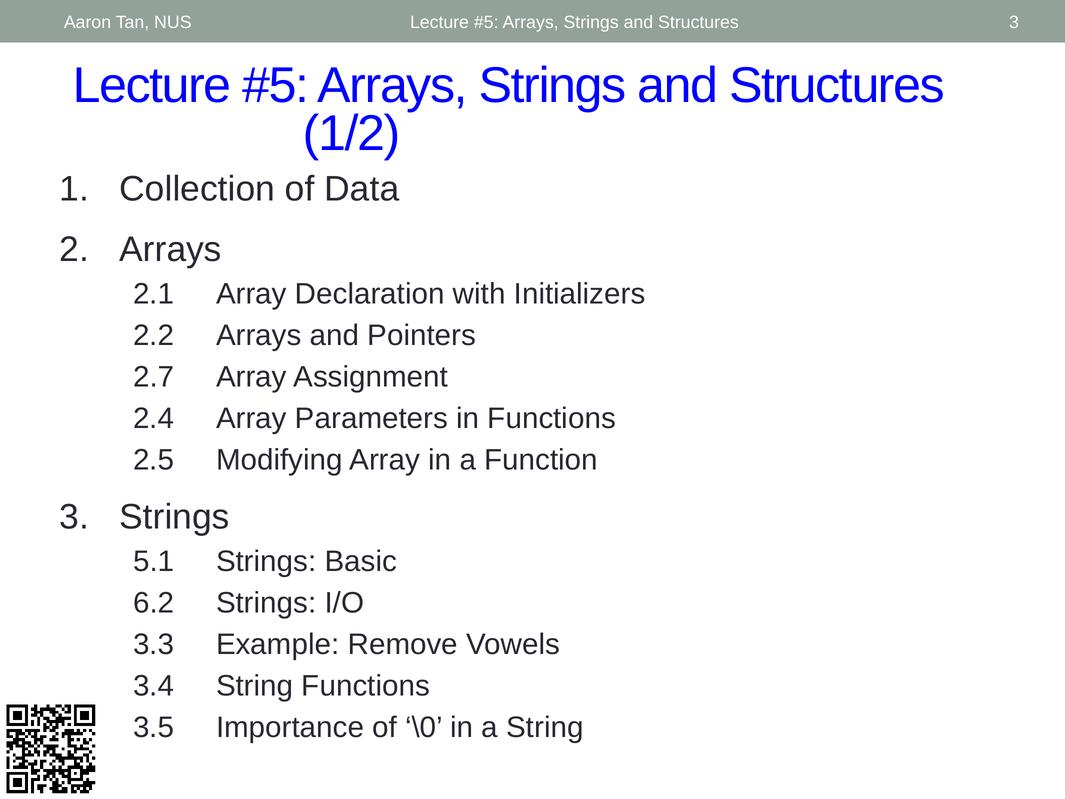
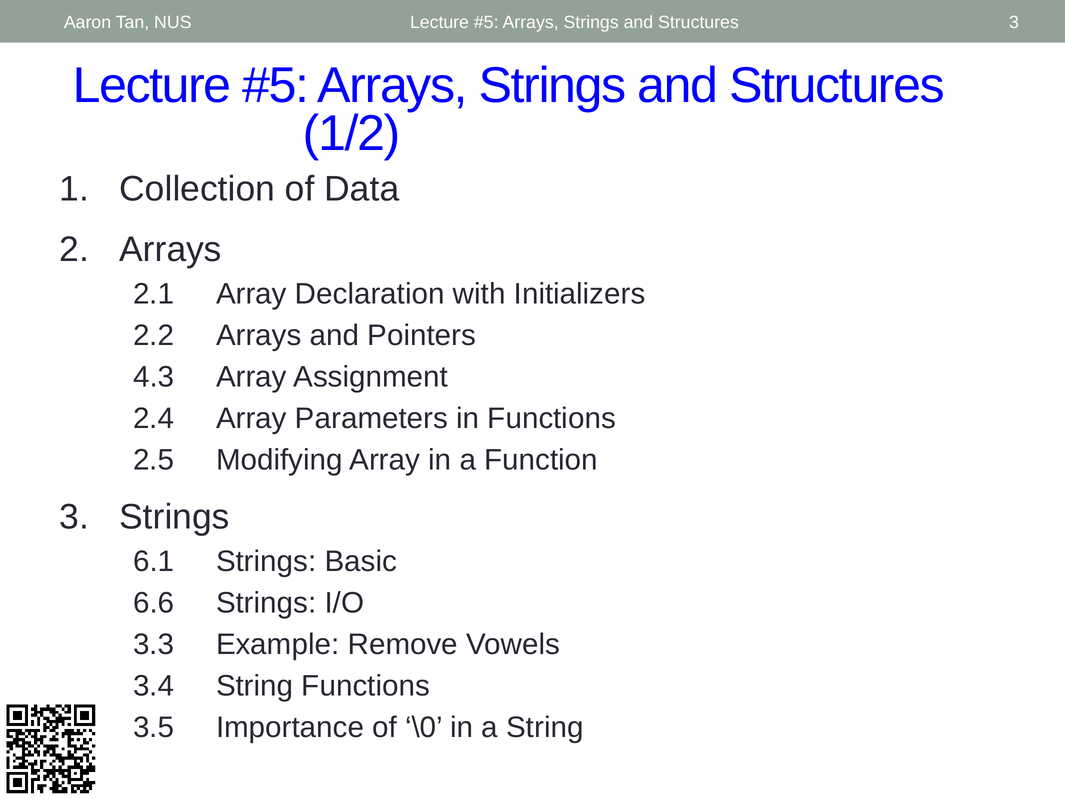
2.7: 2.7 -> 4.3
5.1: 5.1 -> 6.1
6.2: 6.2 -> 6.6
